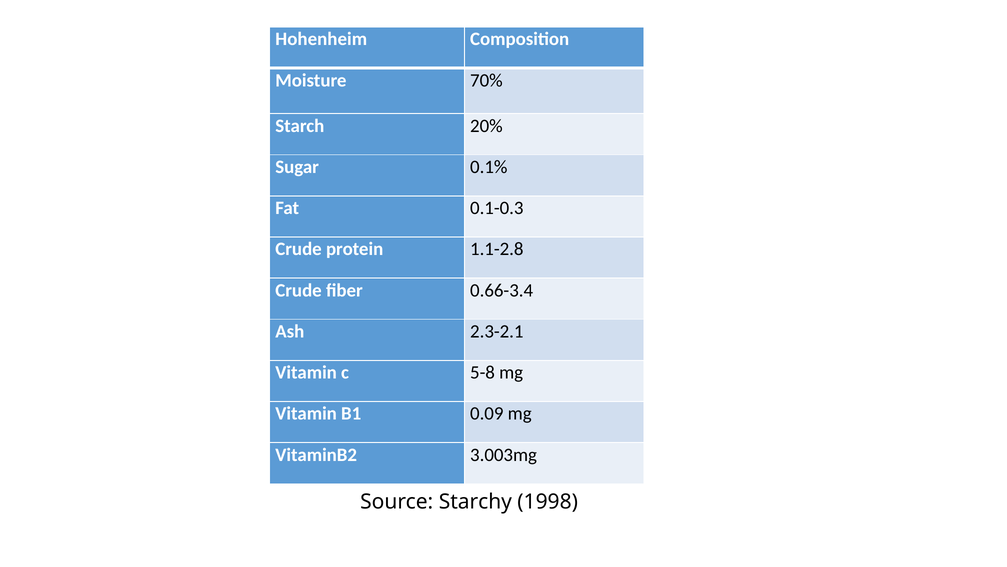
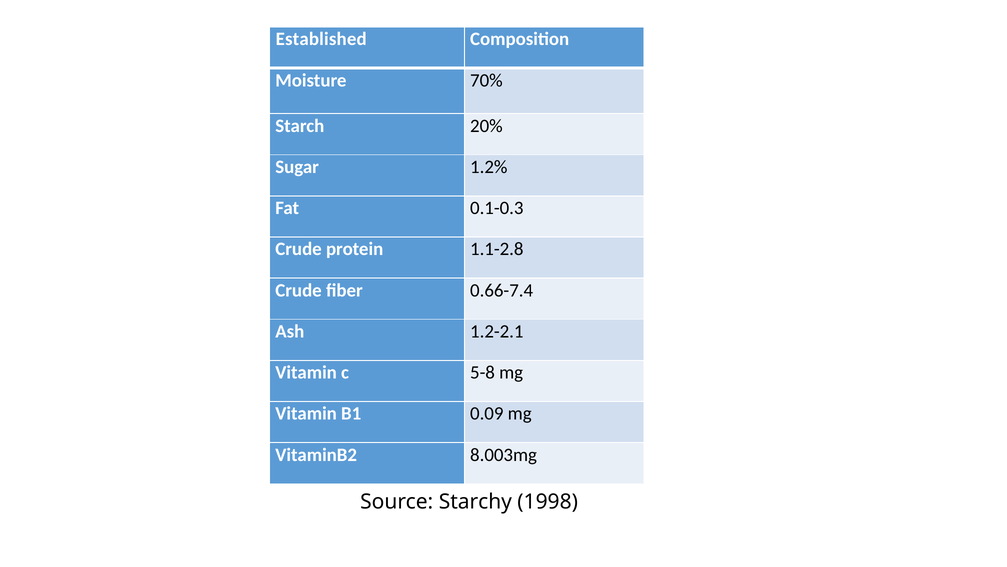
Hohenheim: Hohenheim -> Established
0.1%: 0.1% -> 1.2%
0.66-3.4: 0.66-3.4 -> 0.66-7.4
2.3-2.1: 2.3-2.1 -> 1.2-2.1
3.003mg: 3.003mg -> 8.003mg
